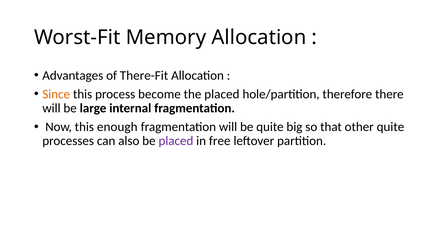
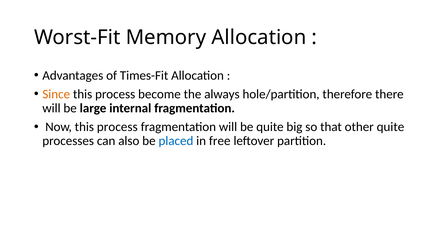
There-Fit: There-Fit -> Times-Fit
the placed: placed -> always
Now this enough: enough -> process
placed at (176, 141) colour: purple -> blue
